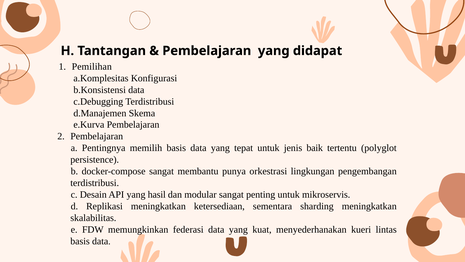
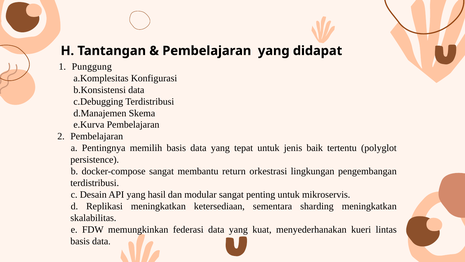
Pemilihan: Pemilihan -> Punggung
punya: punya -> return
